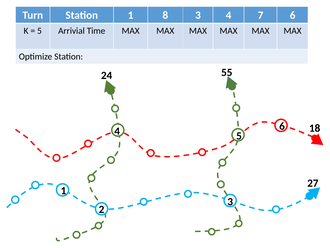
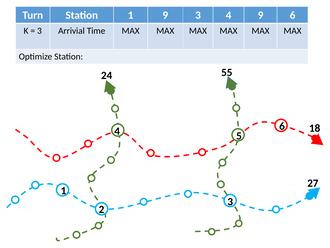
1 8: 8 -> 9
4 7: 7 -> 9
5 at (39, 31): 5 -> 3
